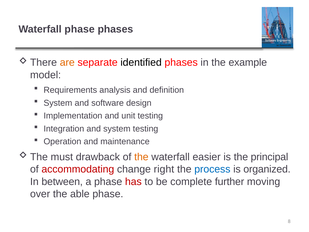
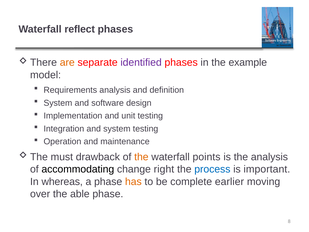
Waterfall phase: phase -> reflect
identified colour: black -> purple
easier: easier -> points
the principal: principal -> analysis
accommodating colour: red -> black
organized: organized -> important
between: between -> whereas
has colour: red -> orange
further: further -> earlier
